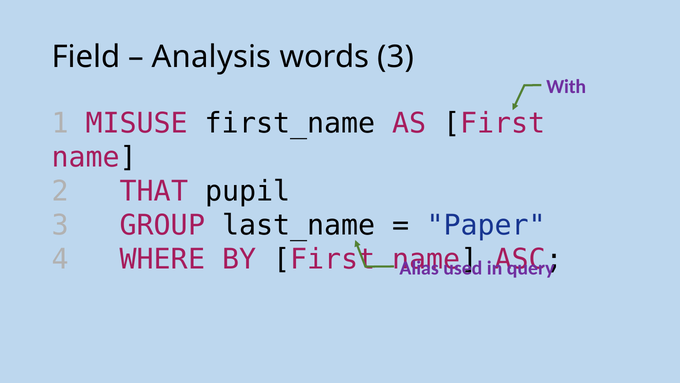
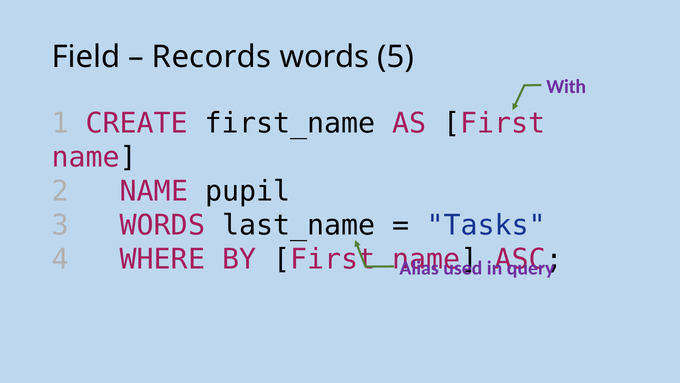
Analysis: Analysis -> Records
words 3: 3 -> 5
MISUSE: MISUSE -> CREATE
2 THAT: THAT -> NAME
3 GROUP: GROUP -> WORDS
Paper: Paper -> Tasks
